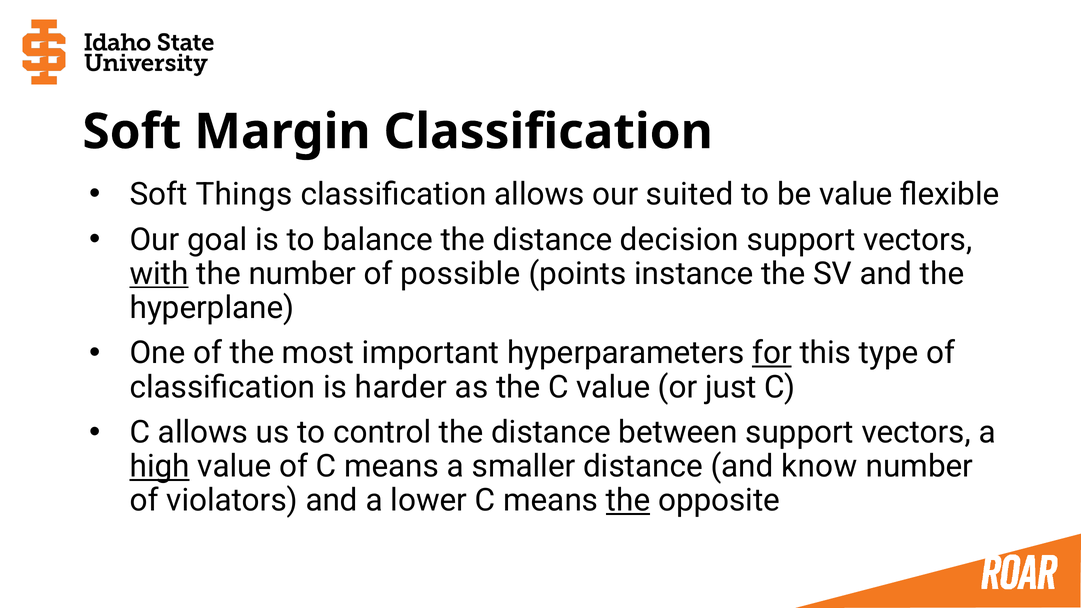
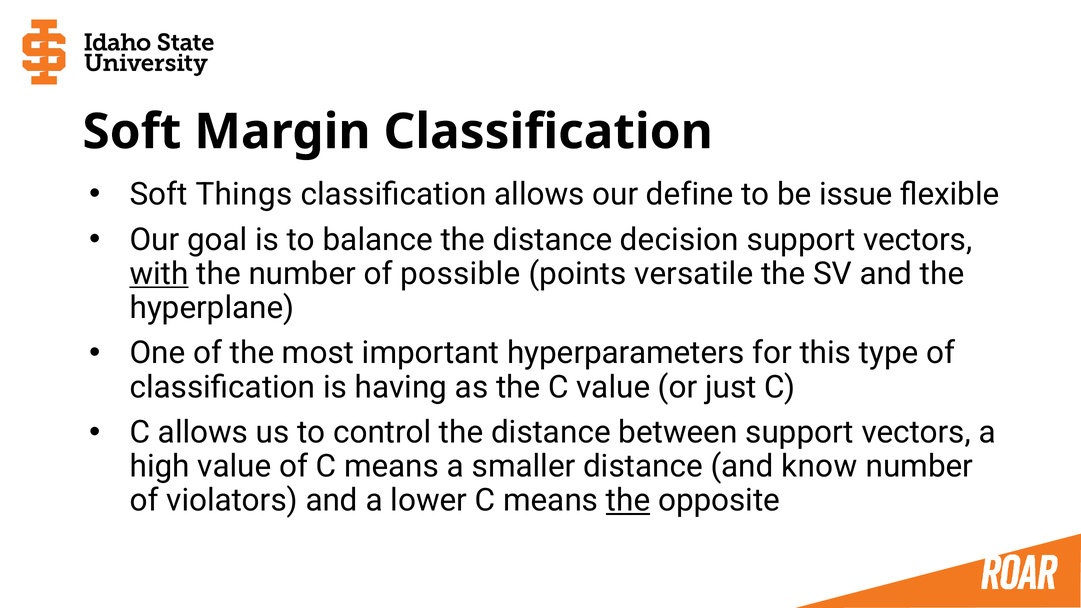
suited: suited -> define
be value: value -> issue
instance: instance -> versatile
for underline: present -> none
harder: harder -> having
high underline: present -> none
